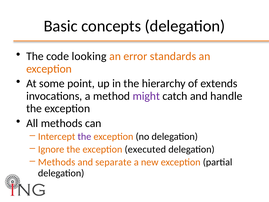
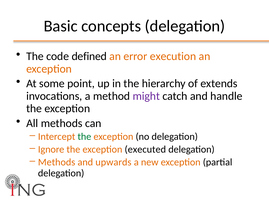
looking: looking -> defined
standards: standards -> execution
the at (84, 136) colour: purple -> green
separate: separate -> upwards
